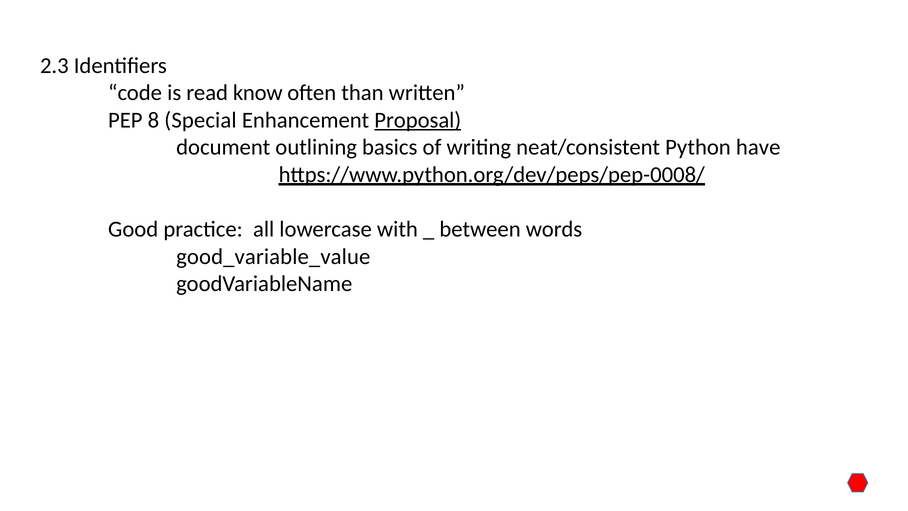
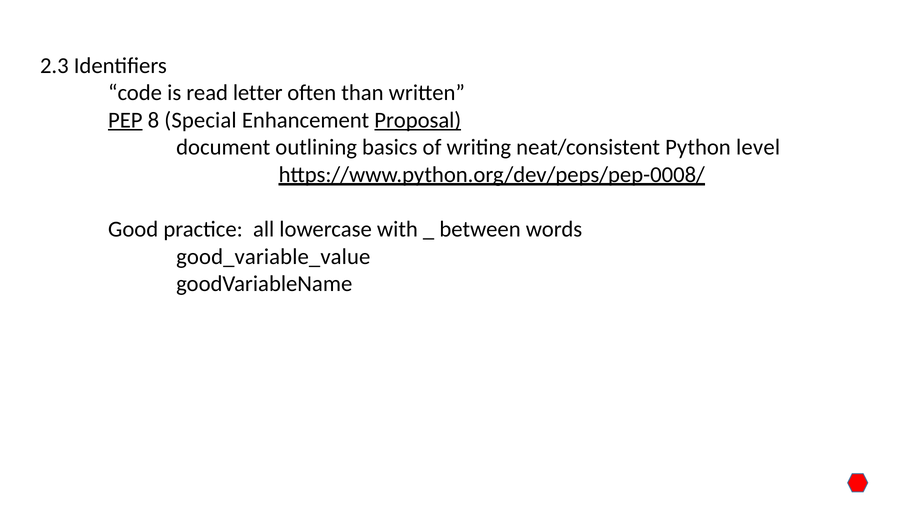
know: know -> letter
PEP underline: none -> present
have: have -> level
